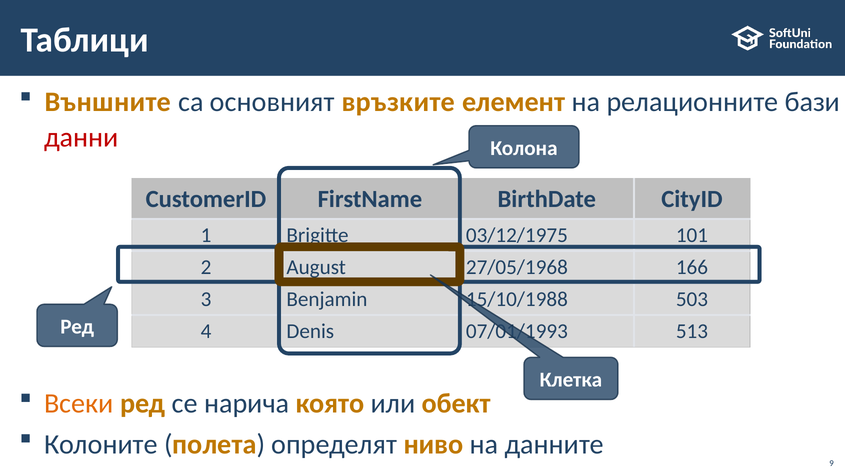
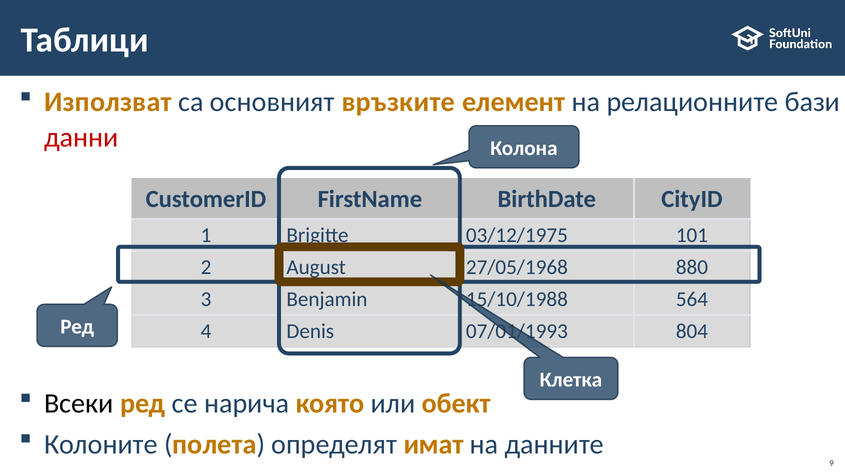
Външните: Външните -> Използват
166: 166 -> 880
503: 503 -> 564
513: 513 -> 804
Всеки colour: orange -> black
ниво: ниво -> имат
